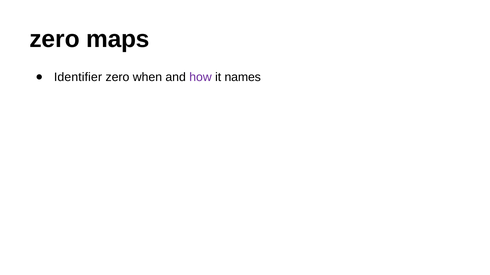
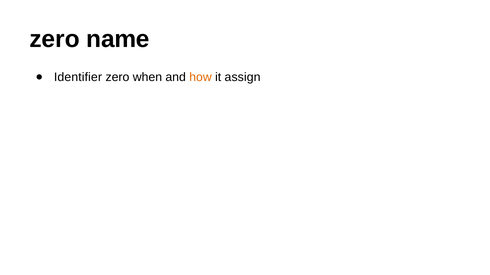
maps: maps -> name
how colour: purple -> orange
names: names -> assign
